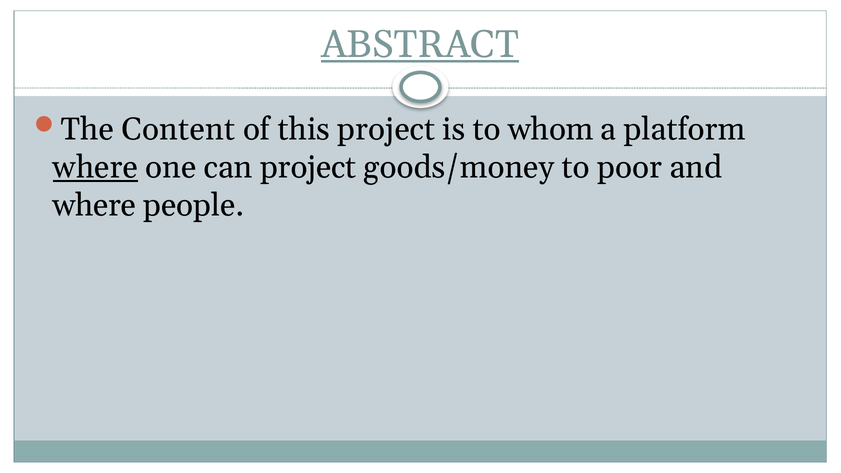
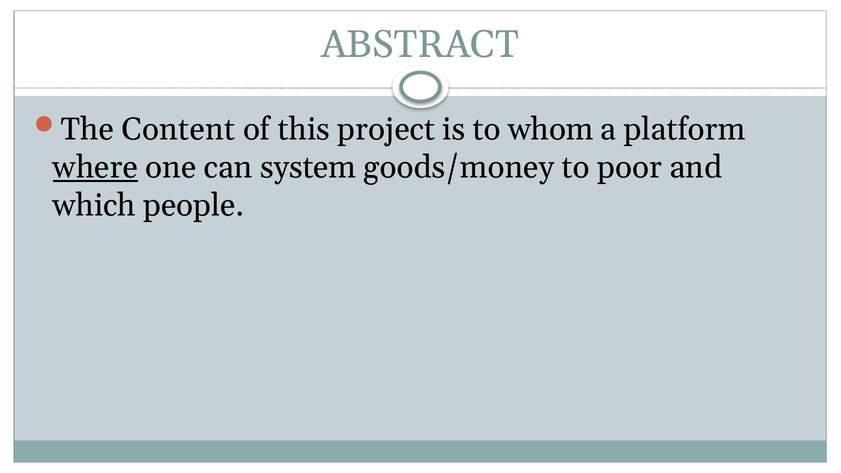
ABSTRACT underline: present -> none
can project: project -> system
where at (94, 205): where -> which
